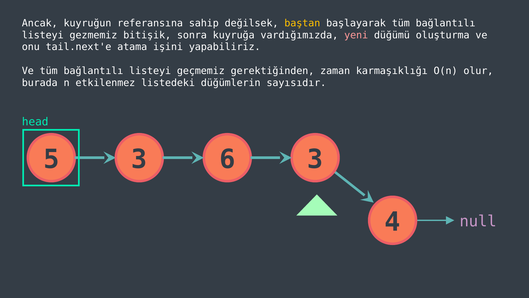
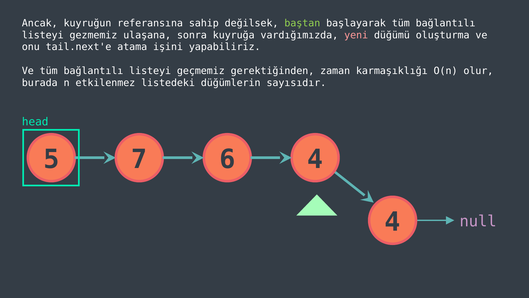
baştan colour: yellow -> light green
bitişik: bitişik -> ulaşana
5 3: 3 -> 7
6 3: 3 -> 4
